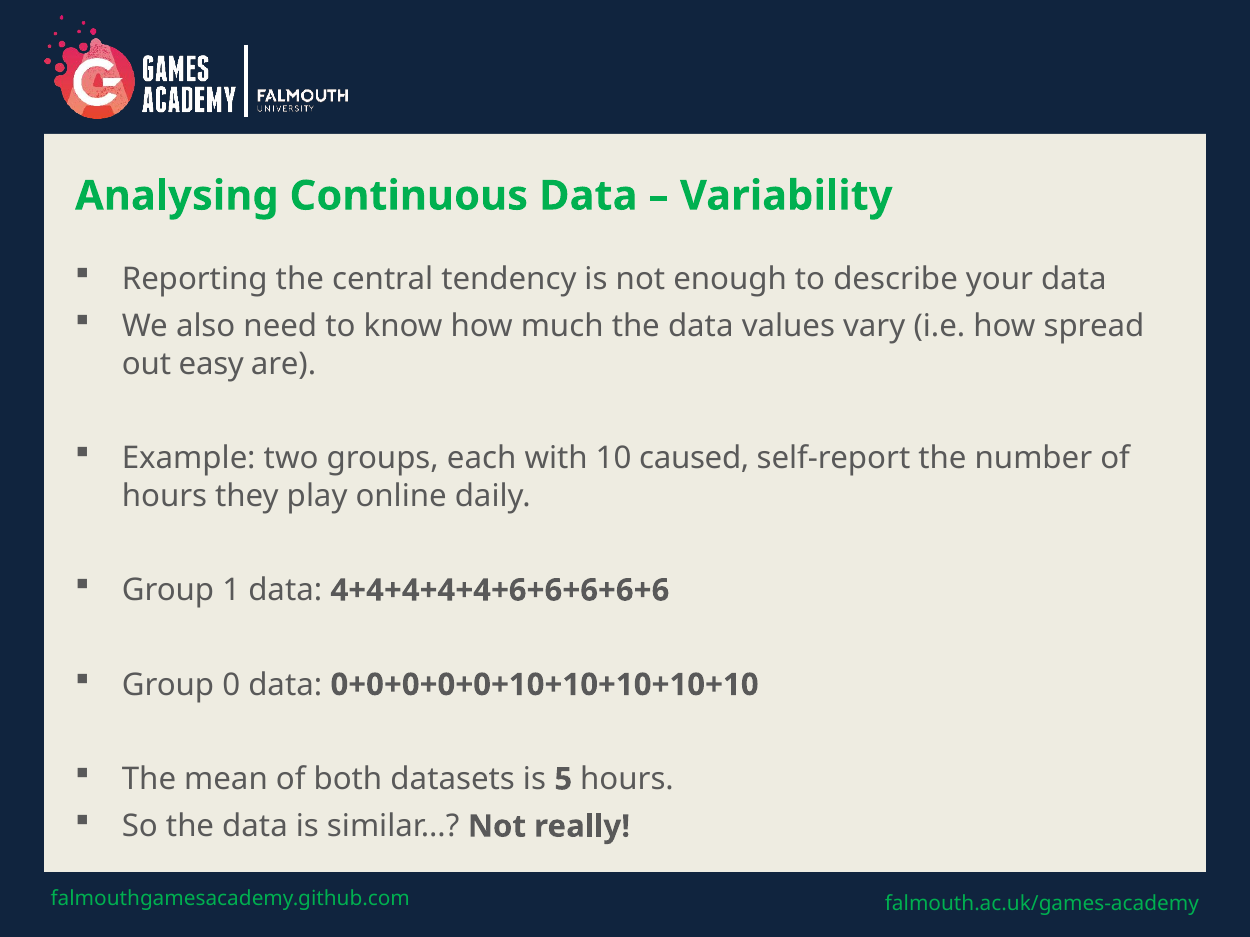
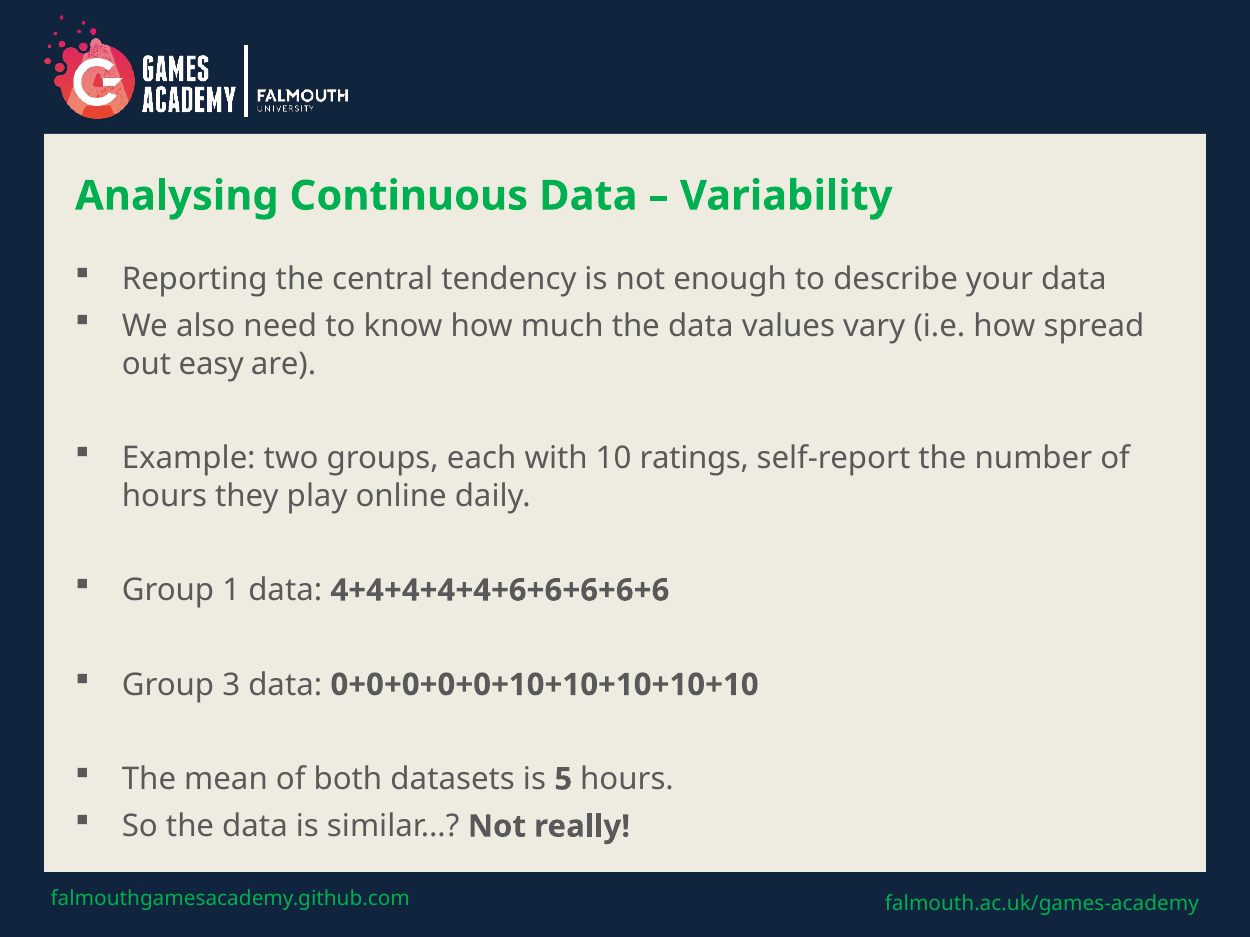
caused: caused -> ratings
0: 0 -> 3
